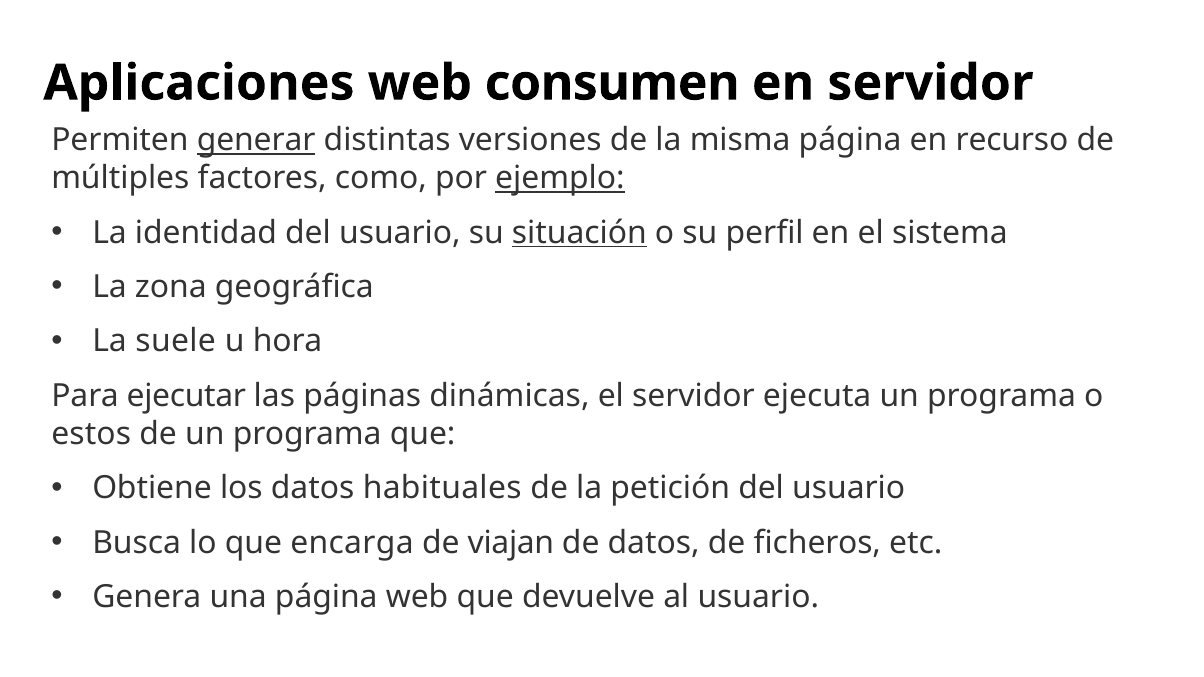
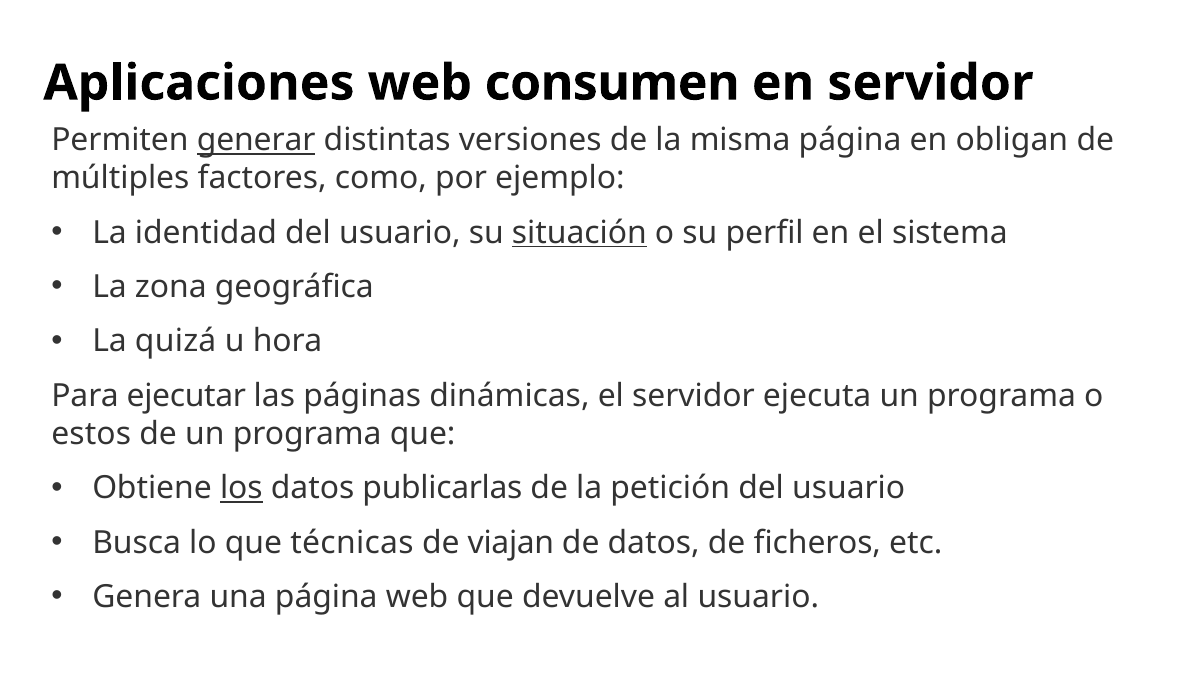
recurso: recurso -> obligan
ejemplo underline: present -> none
suele: suele -> quizá
los underline: none -> present
habituales: habituales -> publicarlas
encarga: encarga -> técnicas
